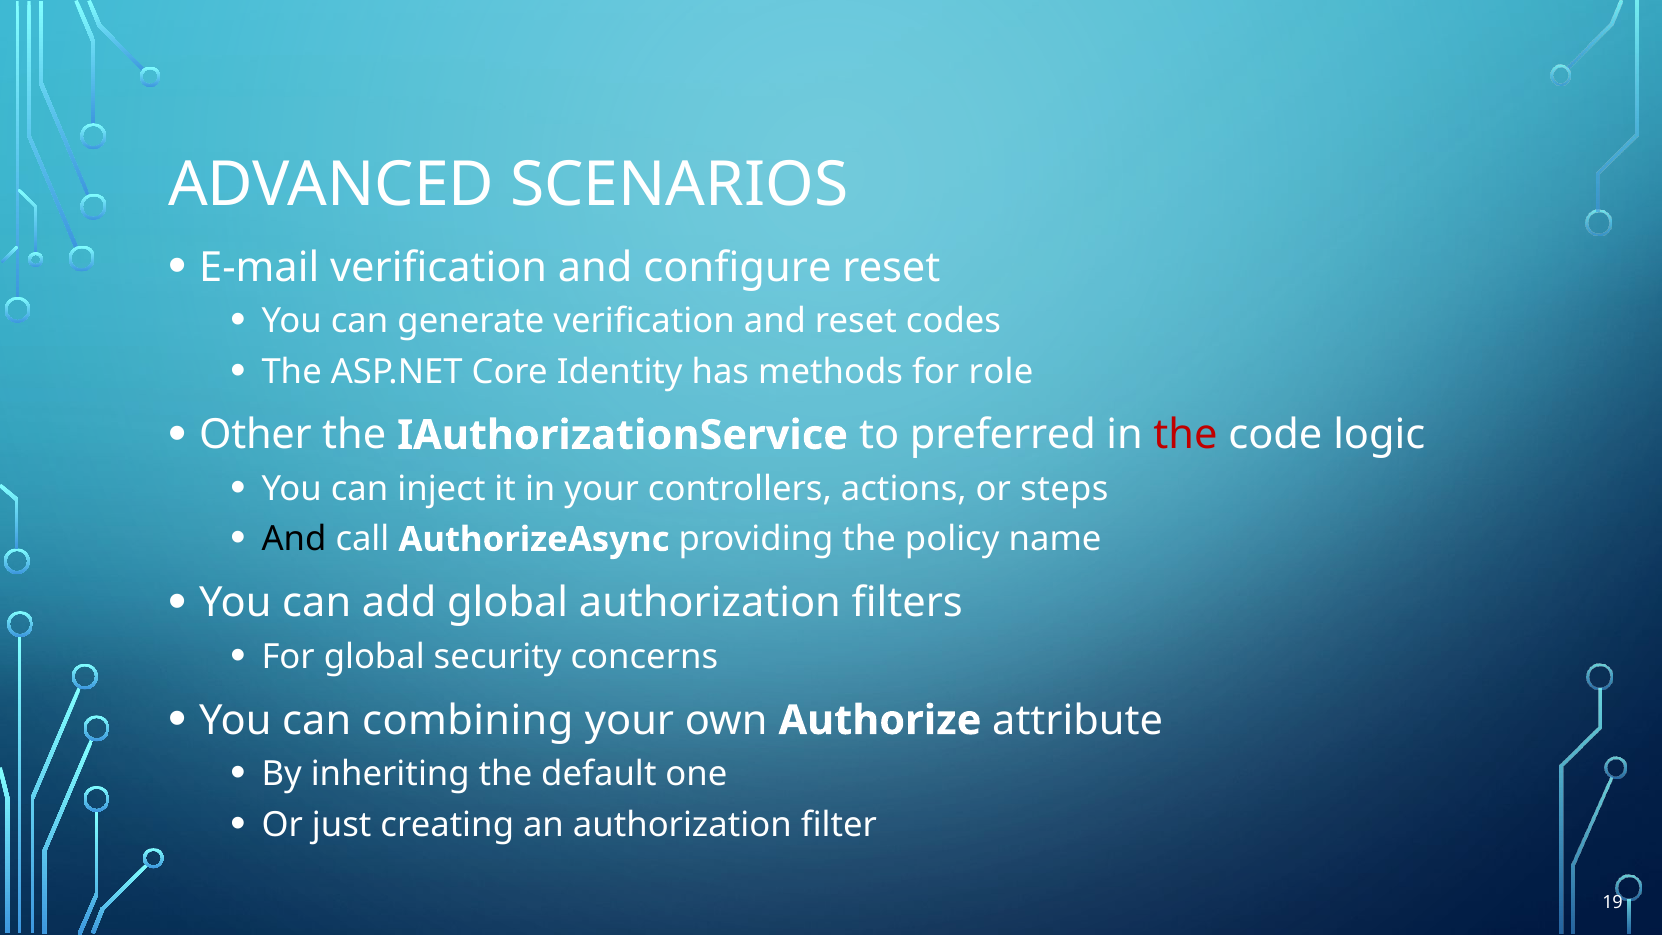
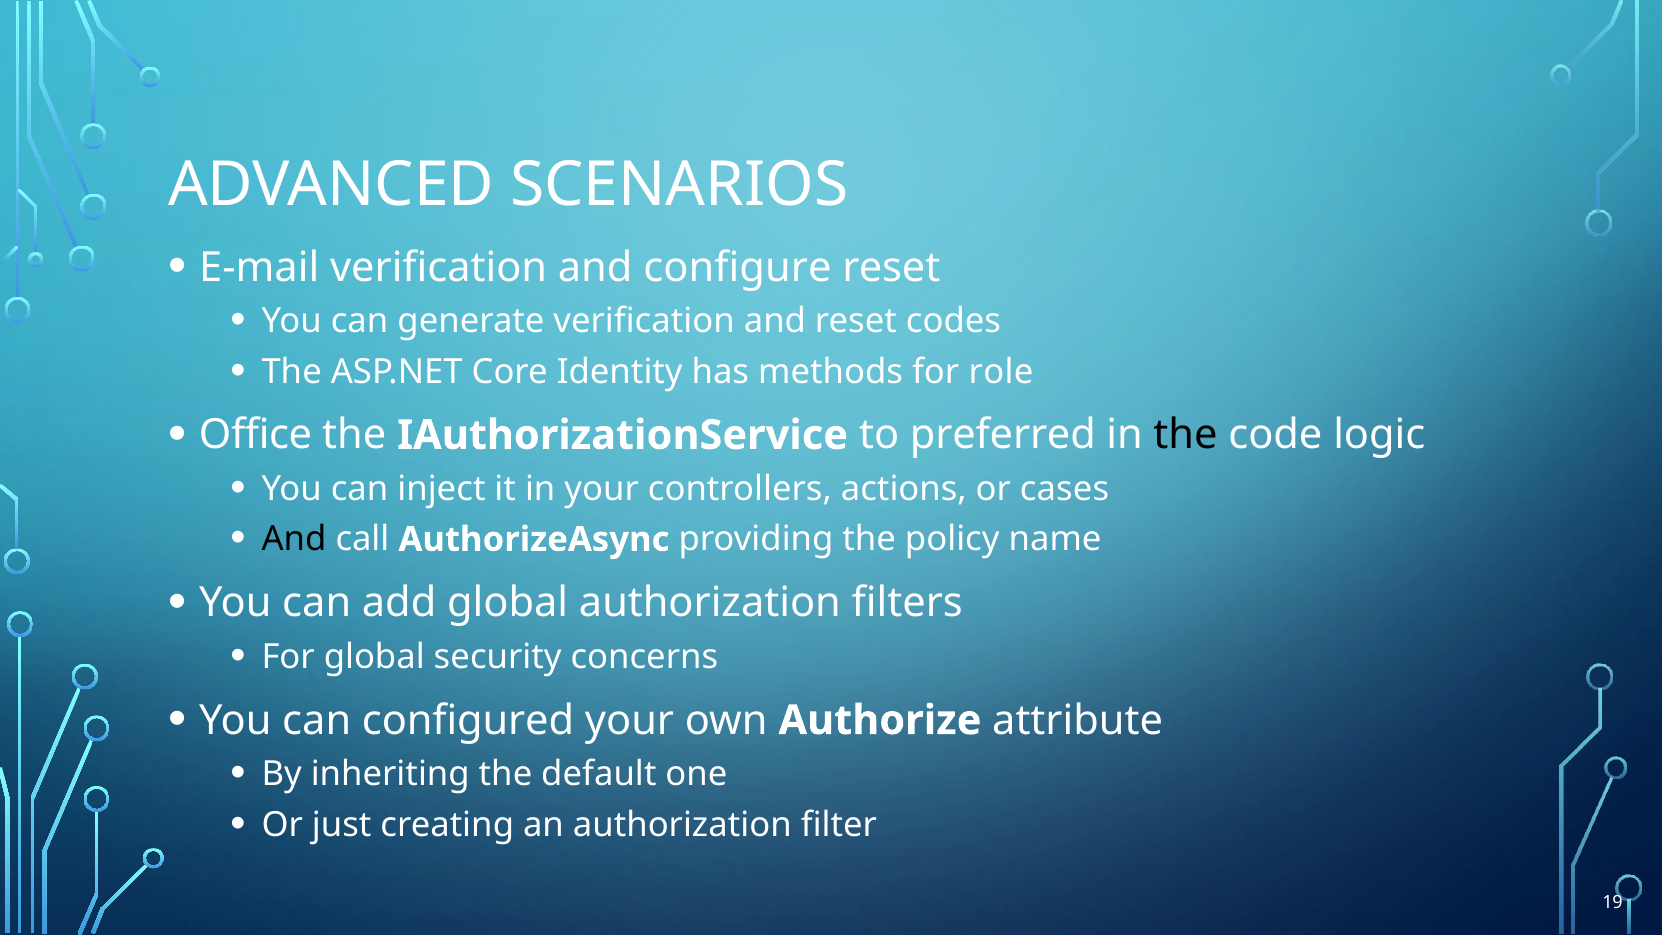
Other: Other -> Office
the at (1185, 435) colour: red -> black
steps: steps -> cases
combining: combining -> configured
